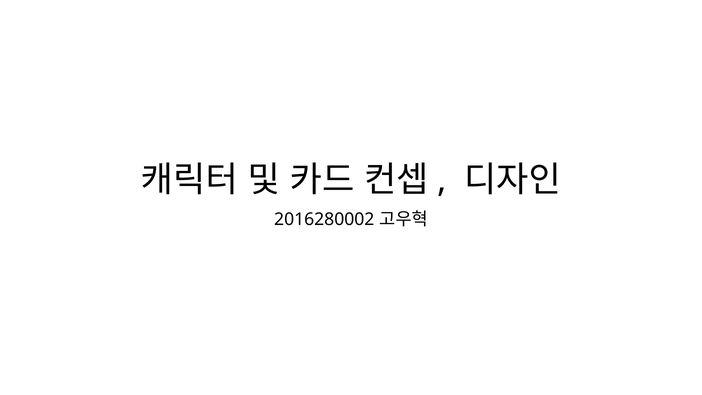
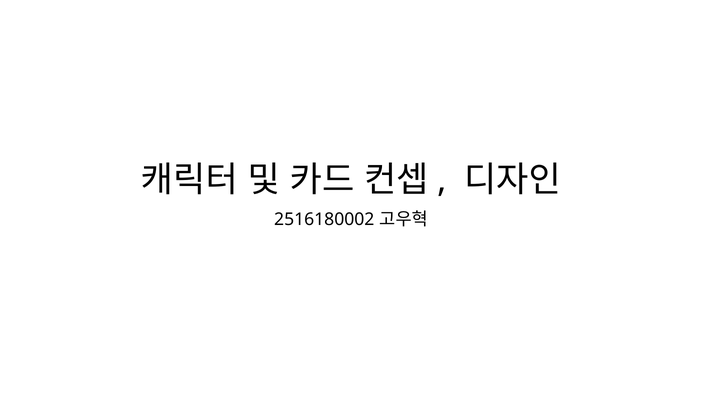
2016280002: 2016280002 -> 2516180002
